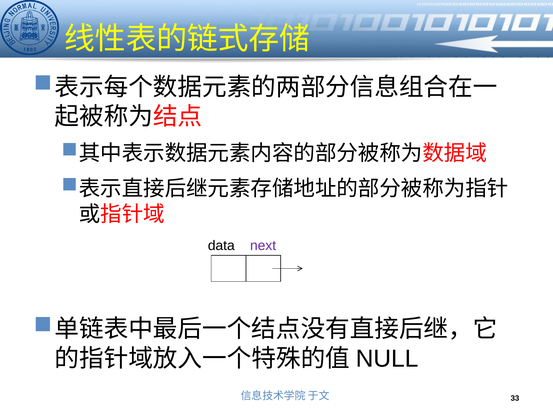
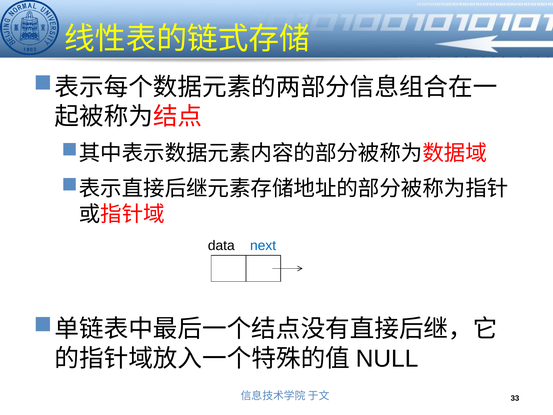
next colour: purple -> blue
